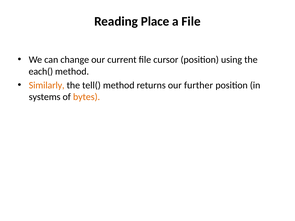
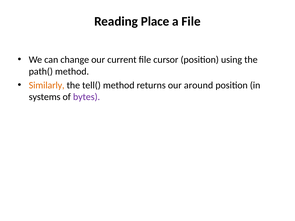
each(: each( -> path(
further: further -> around
bytes colour: orange -> purple
